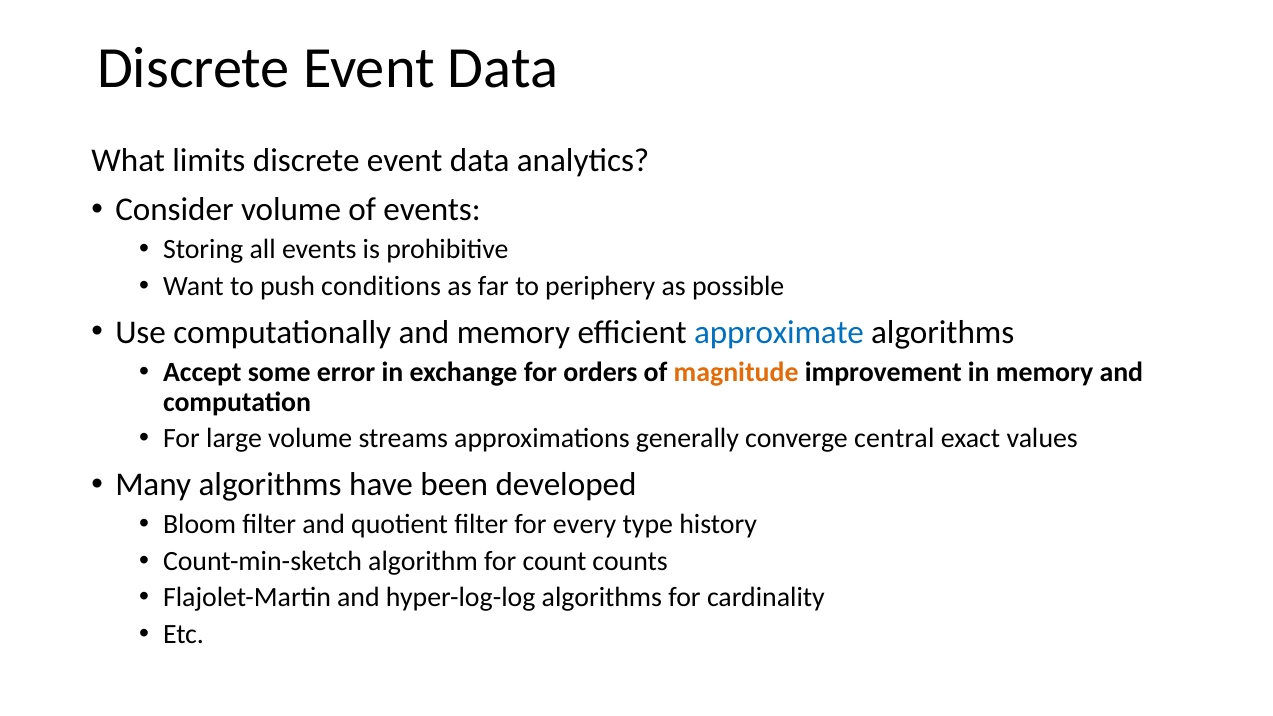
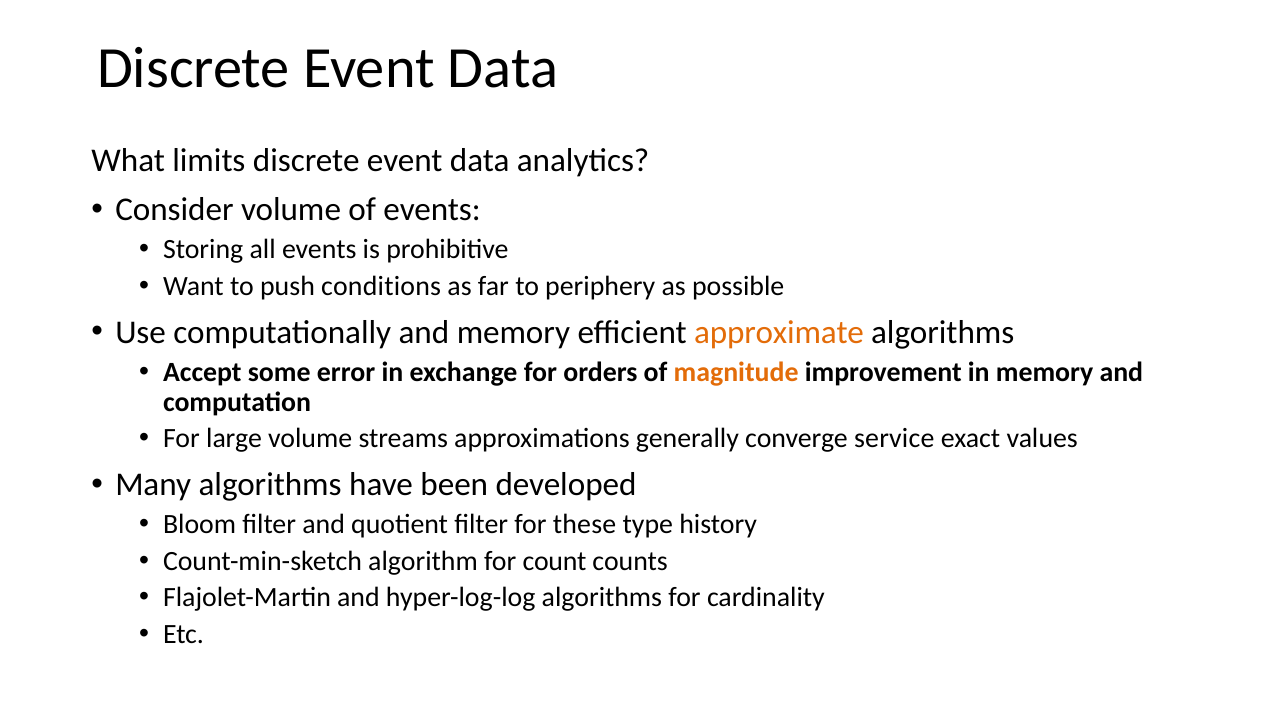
approximate colour: blue -> orange
central: central -> service
every: every -> these
